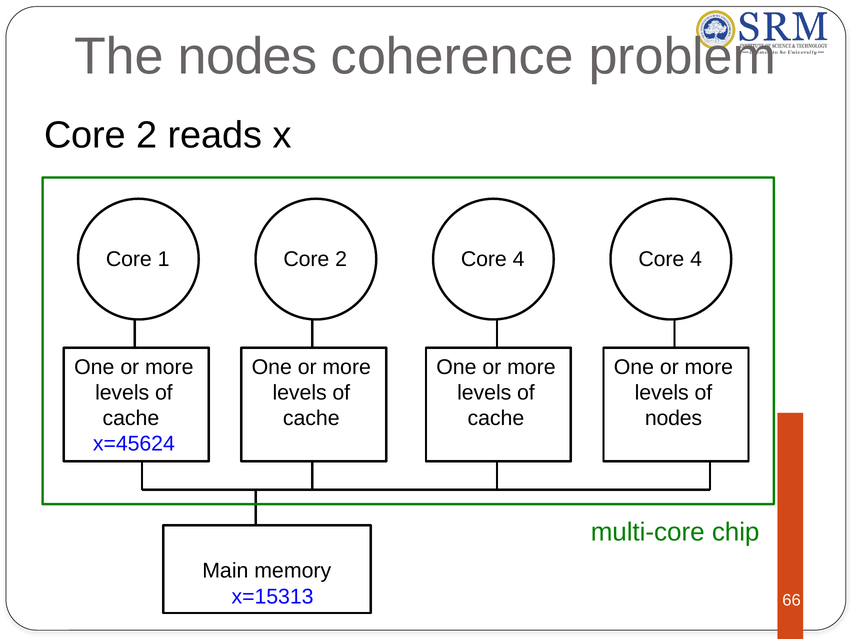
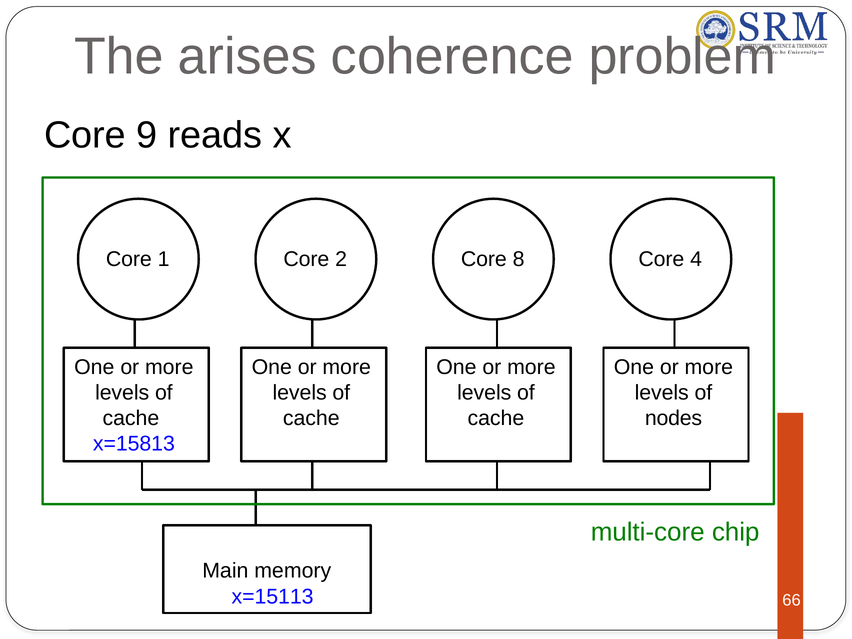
The nodes: nodes -> arises
2 at (147, 135): 2 -> 9
2 Core 4: 4 -> 8
x=45624: x=45624 -> x=15813
x=15313: x=15313 -> x=15113
